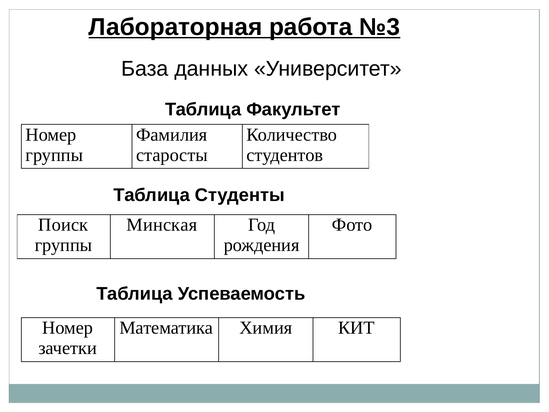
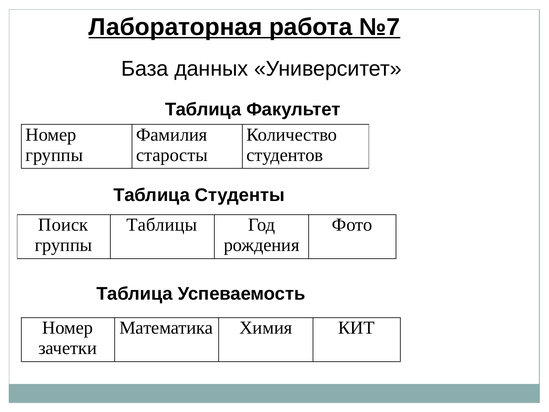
№3: №3 -> №7
Минская: Минская -> Таблицы
